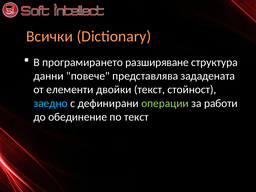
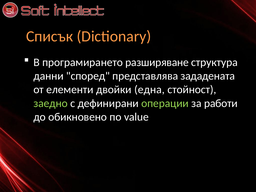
Всички: Всички -> Списък
повече: повече -> според
двойки текст: текст -> една
заедно colour: light blue -> light green
обединение: обединение -> обикновено
по текст: текст -> value
